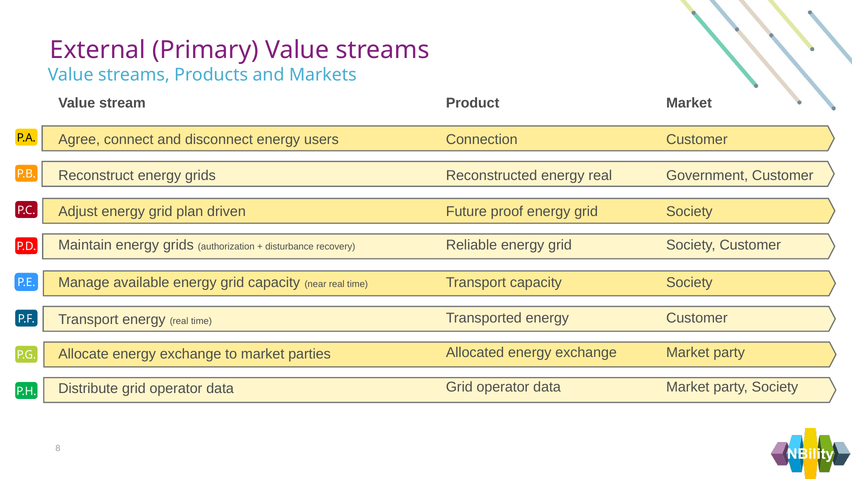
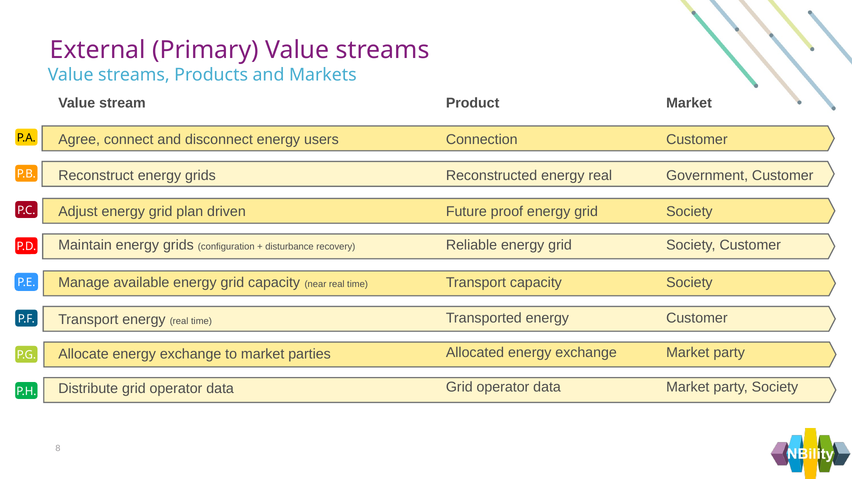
authorization: authorization -> configuration
